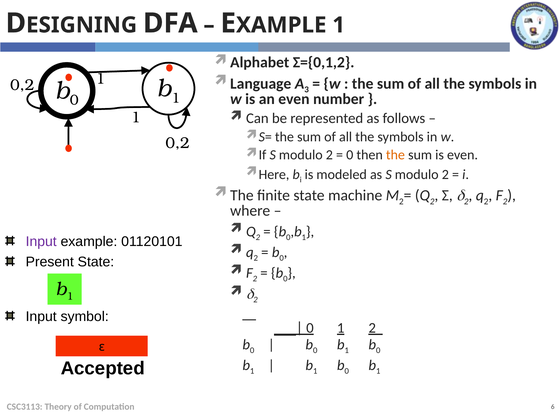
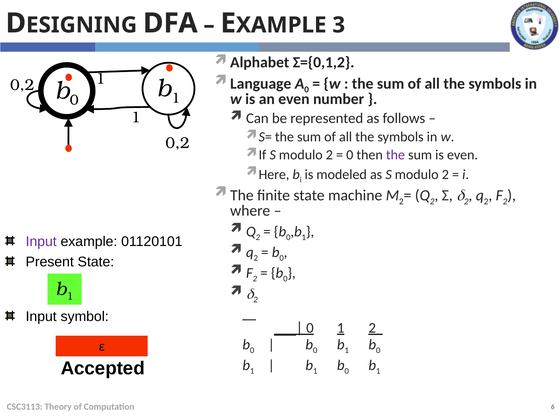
1 at (339, 25): 1 -> 3
3 at (307, 90): 3 -> 0
the at (395, 155) colour: orange -> purple
